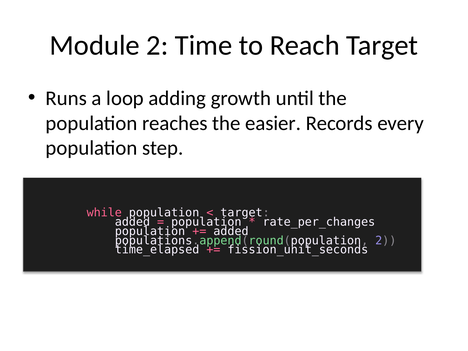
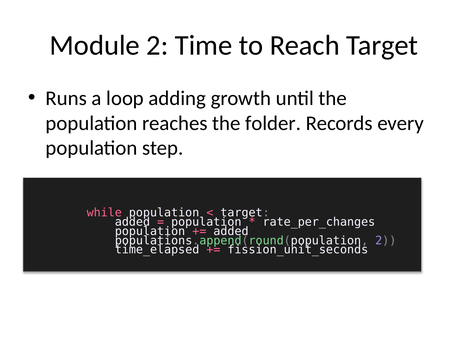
easier: easier -> folder
